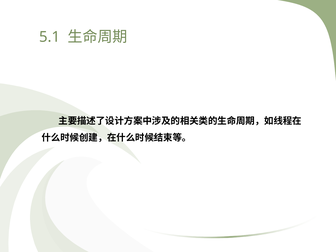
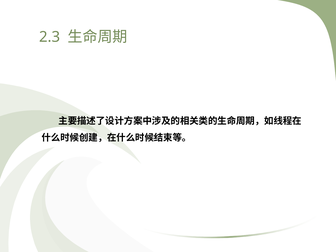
5.1: 5.1 -> 2.3
